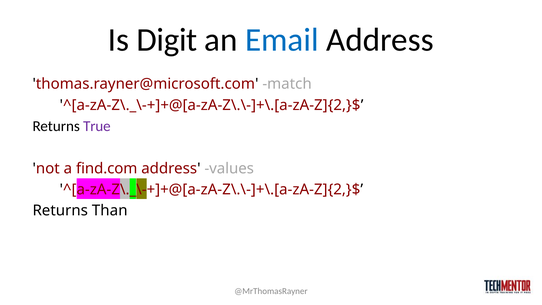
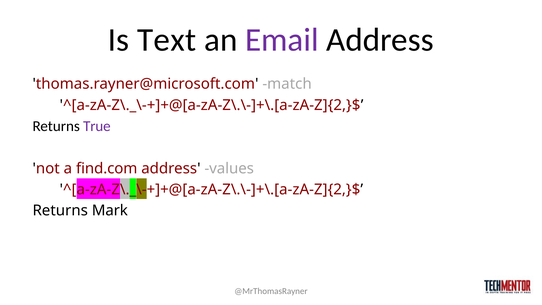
Digit: Digit -> Text
Email colour: blue -> purple
Than: Than -> Mark
